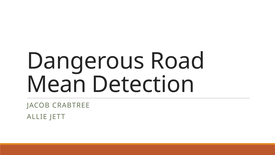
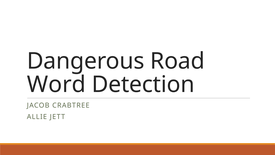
Mean: Mean -> Word
